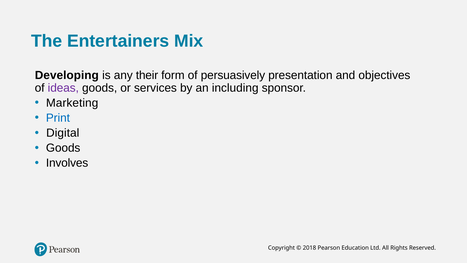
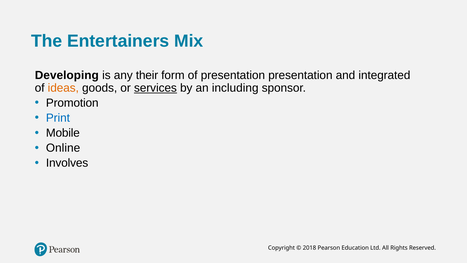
of persuasively: persuasively -> presentation
objectives: objectives -> integrated
ideas colour: purple -> orange
services underline: none -> present
Marketing: Marketing -> Promotion
Digital: Digital -> Mobile
Goods at (63, 148): Goods -> Online
